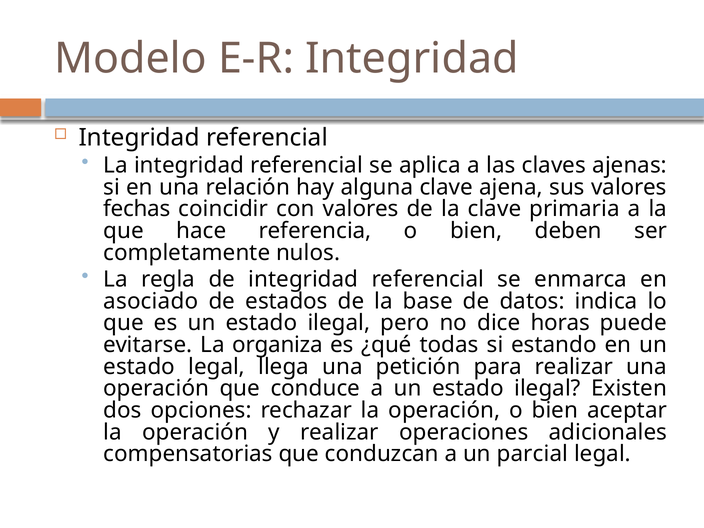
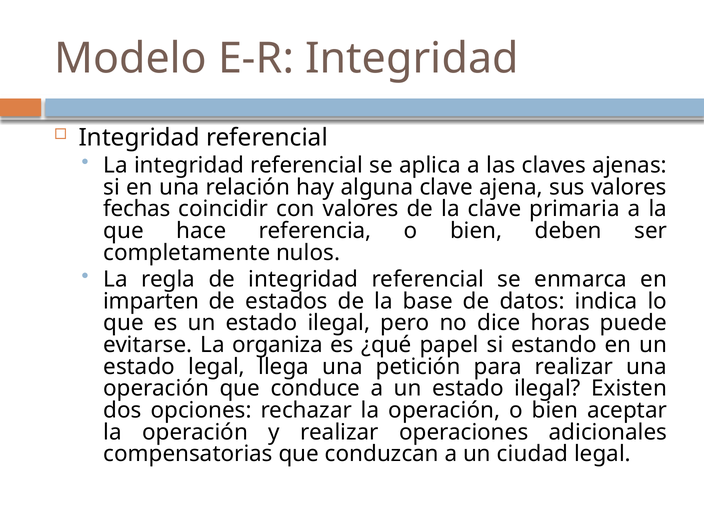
asociado: asociado -> imparten
todas: todas -> papel
parcial: parcial -> ciudad
